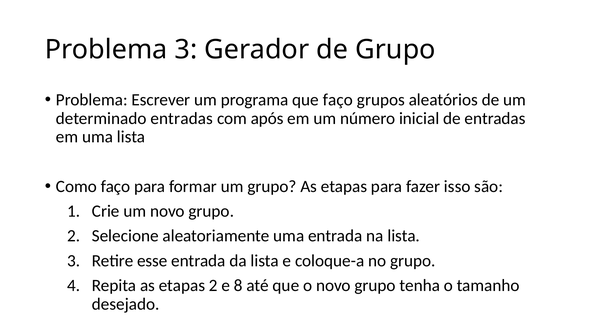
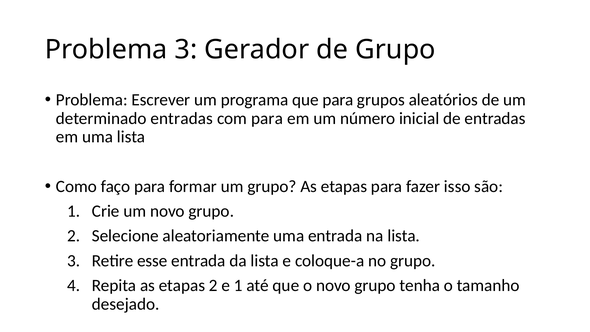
que faço: faço -> para
com após: após -> para
e 8: 8 -> 1
